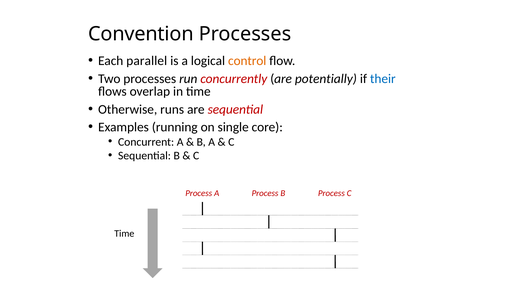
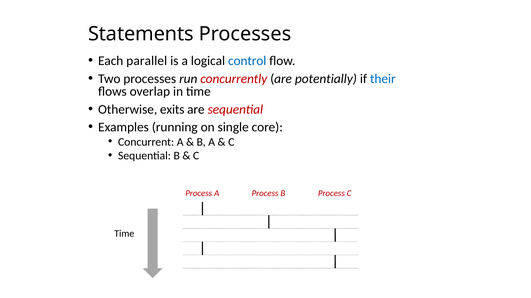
Convention: Convention -> Statements
control colour: orange -> blue
runs: runs -> exits
